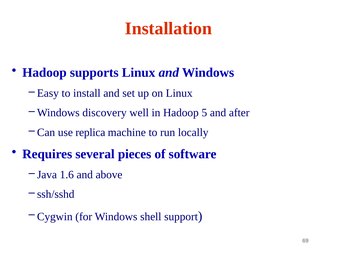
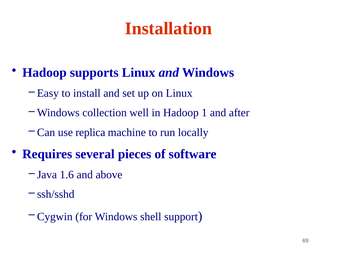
discovery: discovery -> collection
5: 5 -> 1
